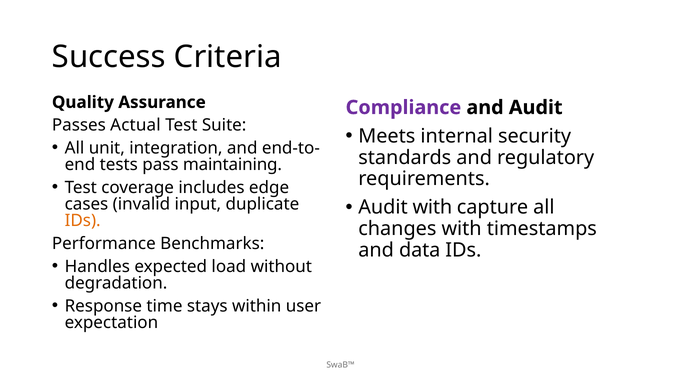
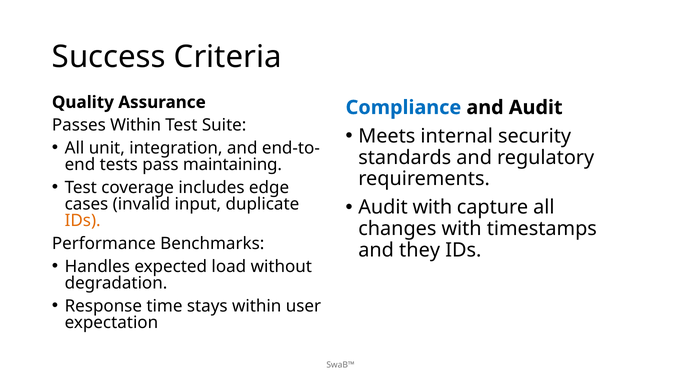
Compliance colour: purple -> blue
Passes Actual: Actual -> Within
data: data -> they
